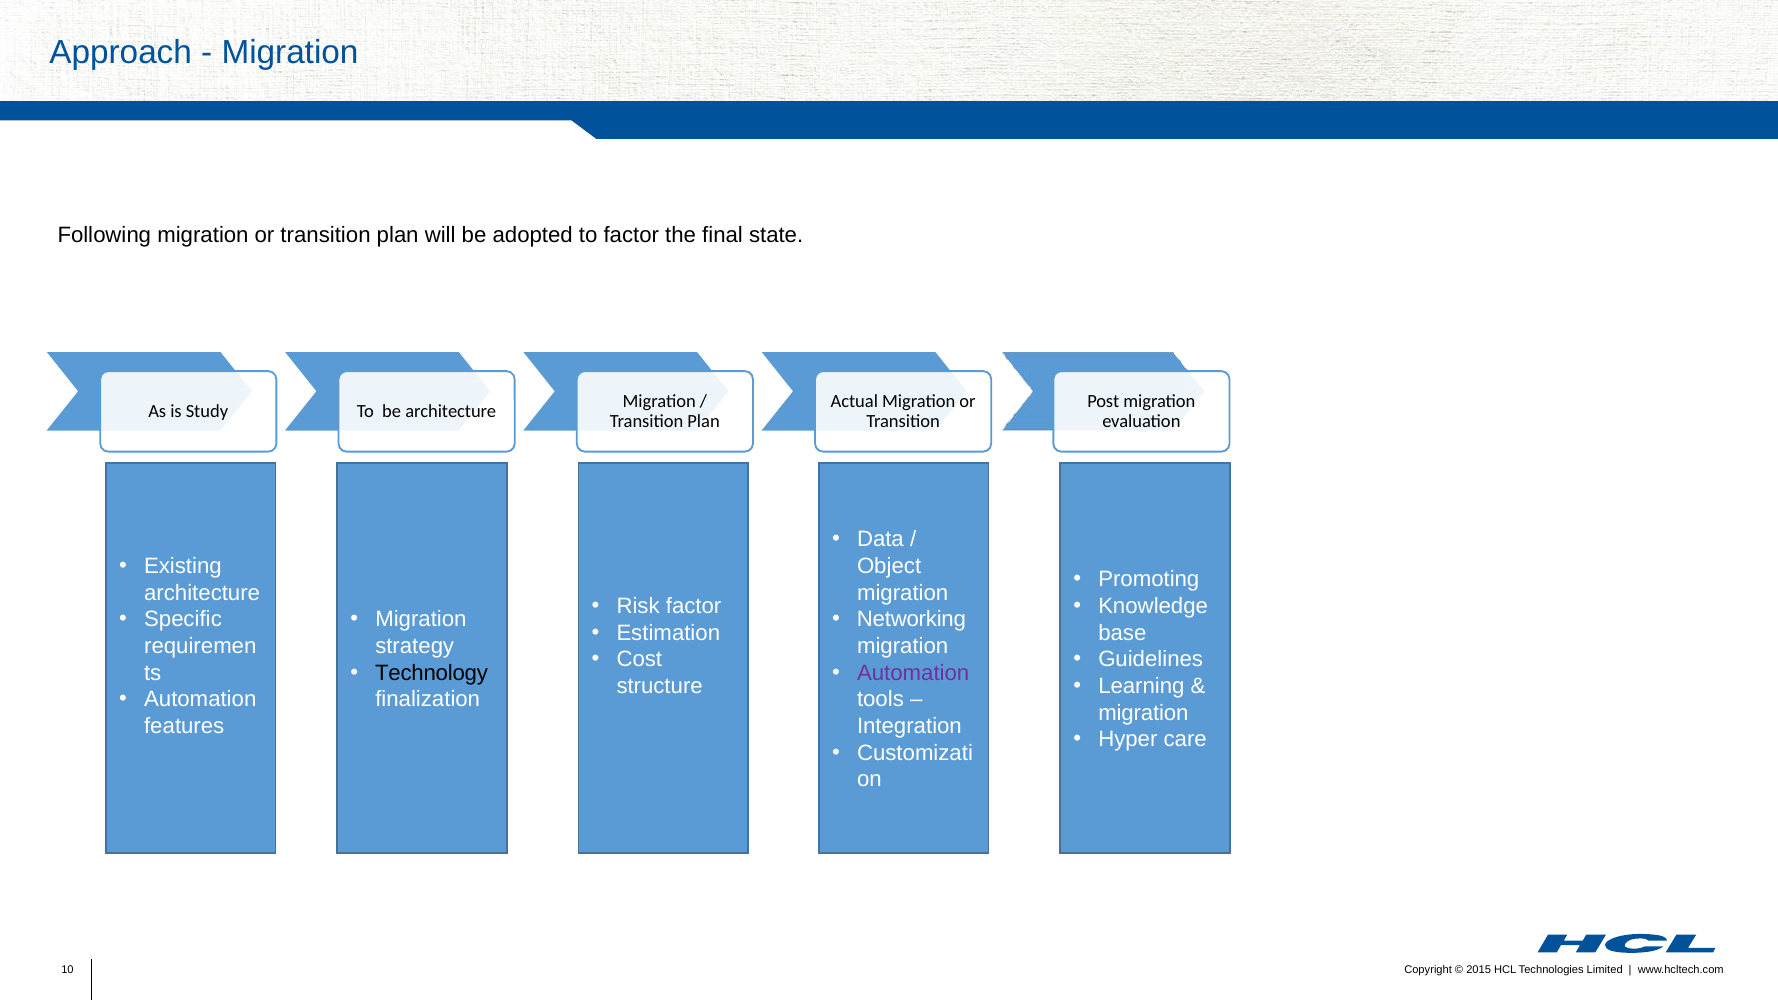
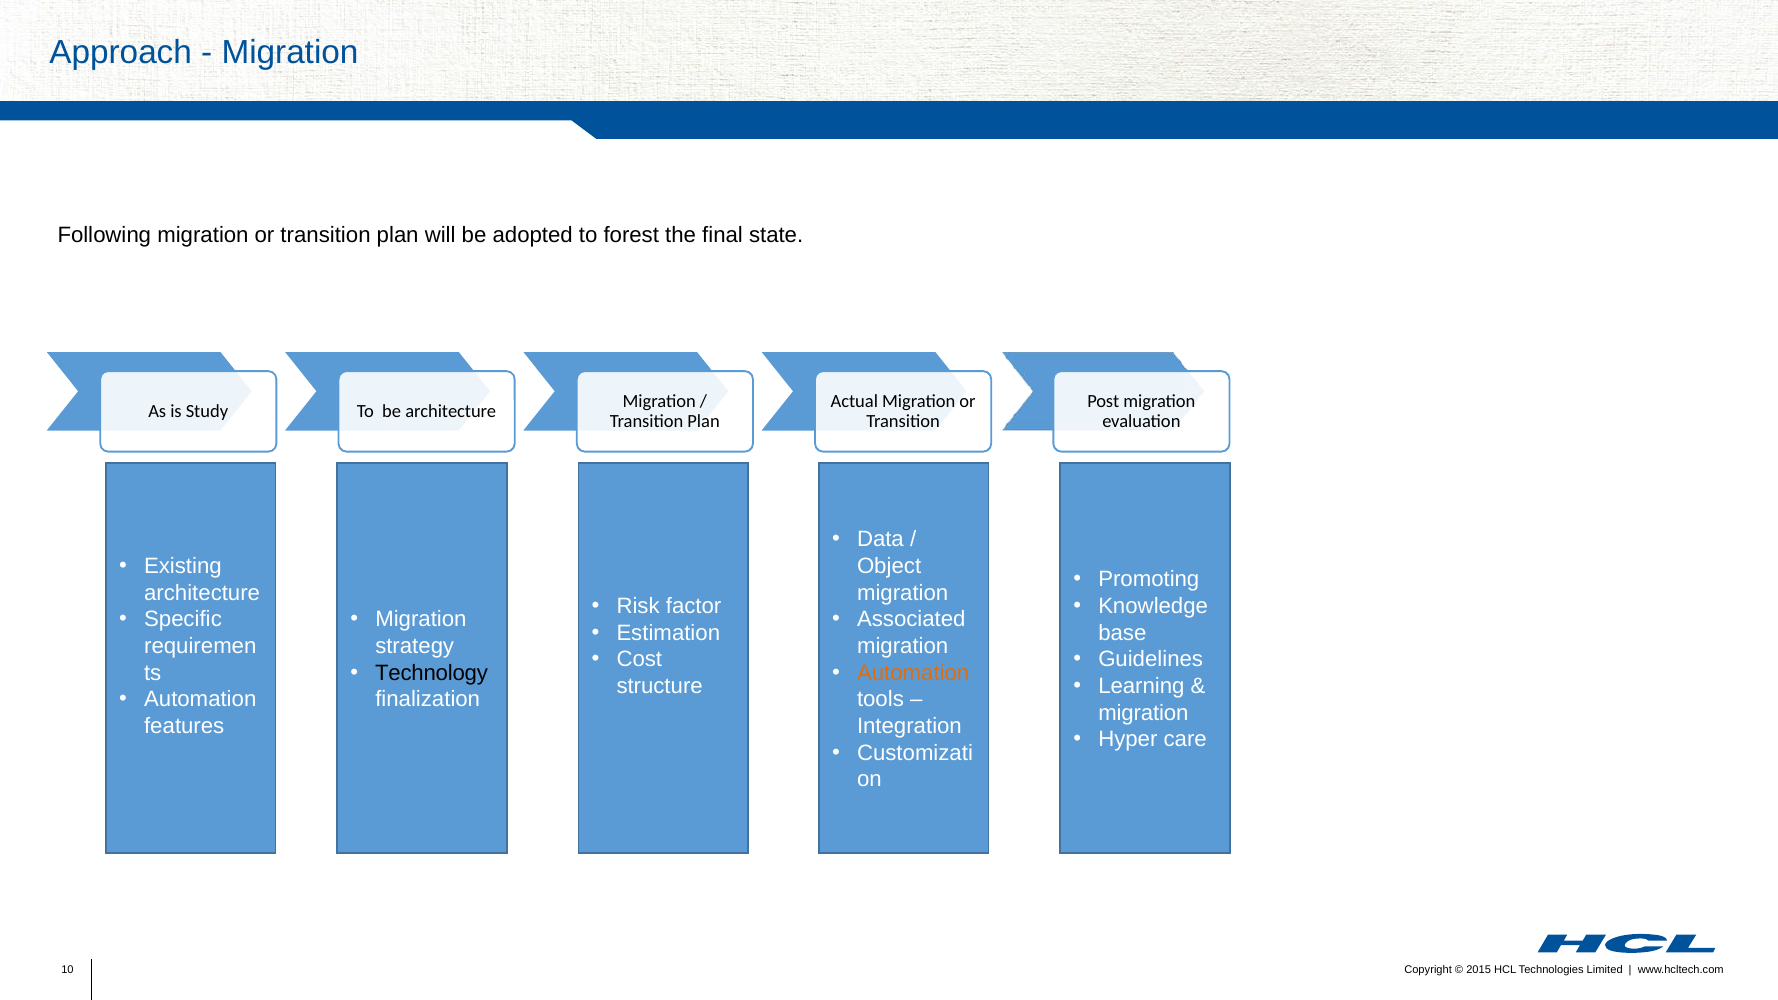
to factor: factor -> forest
Networking: Networking -> Associated
Automation at (913, 673) colour: purple -> orange
